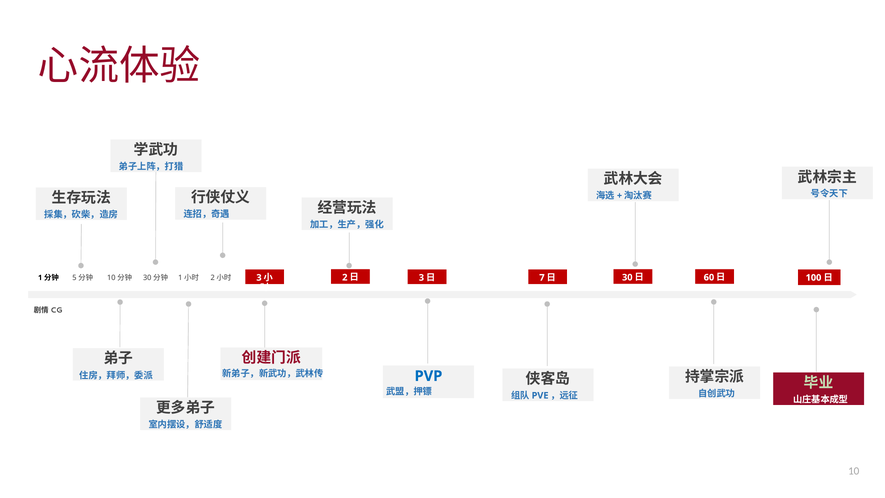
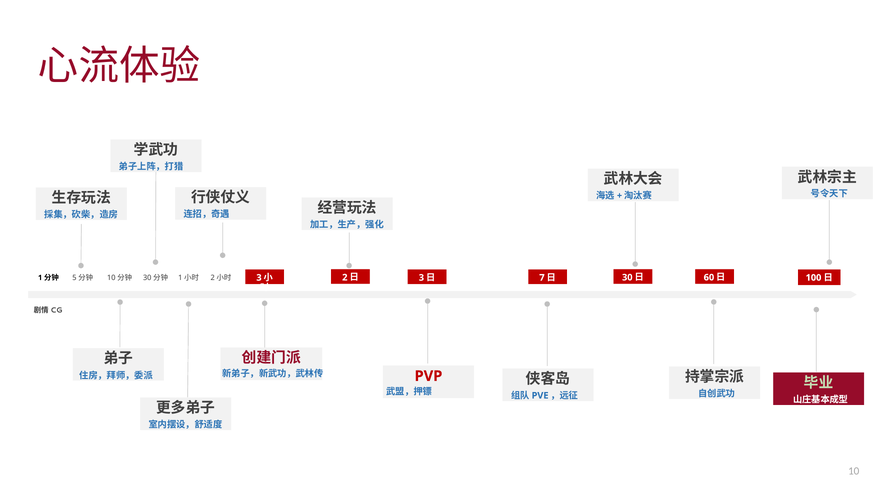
PVP colour: blue -> red
